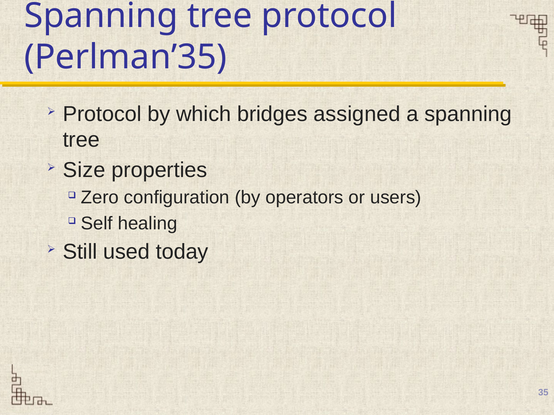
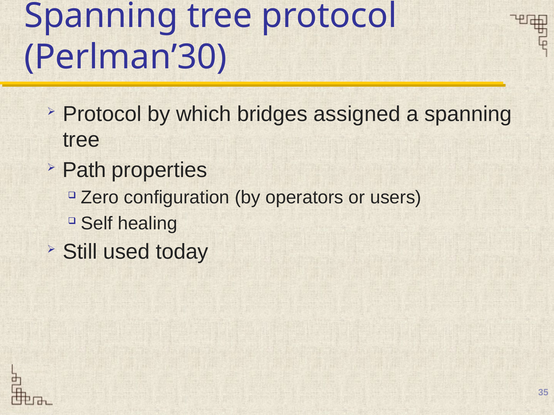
Perlman’35: Perlman’35 -> Perlman’30
Size: Size -> Path
